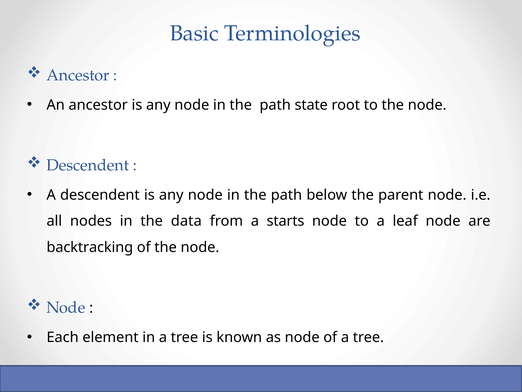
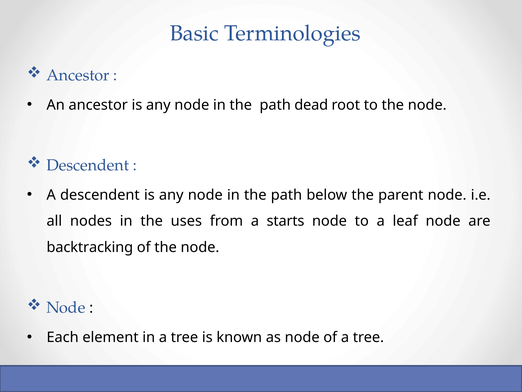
state: state -> dead
data: data -> uses
